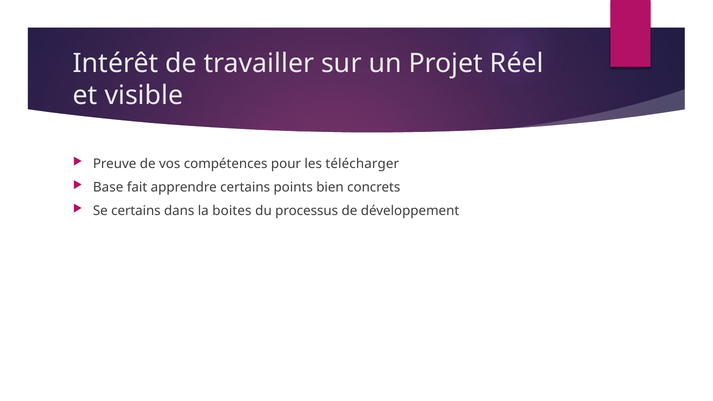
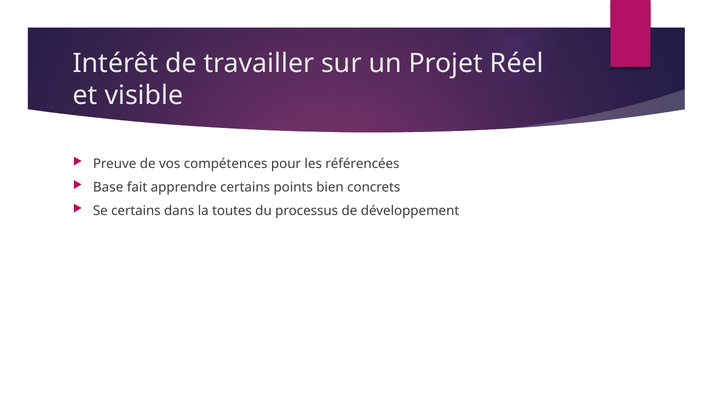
télécharger: télécharger -> référencées
boites: boites -> toutes
